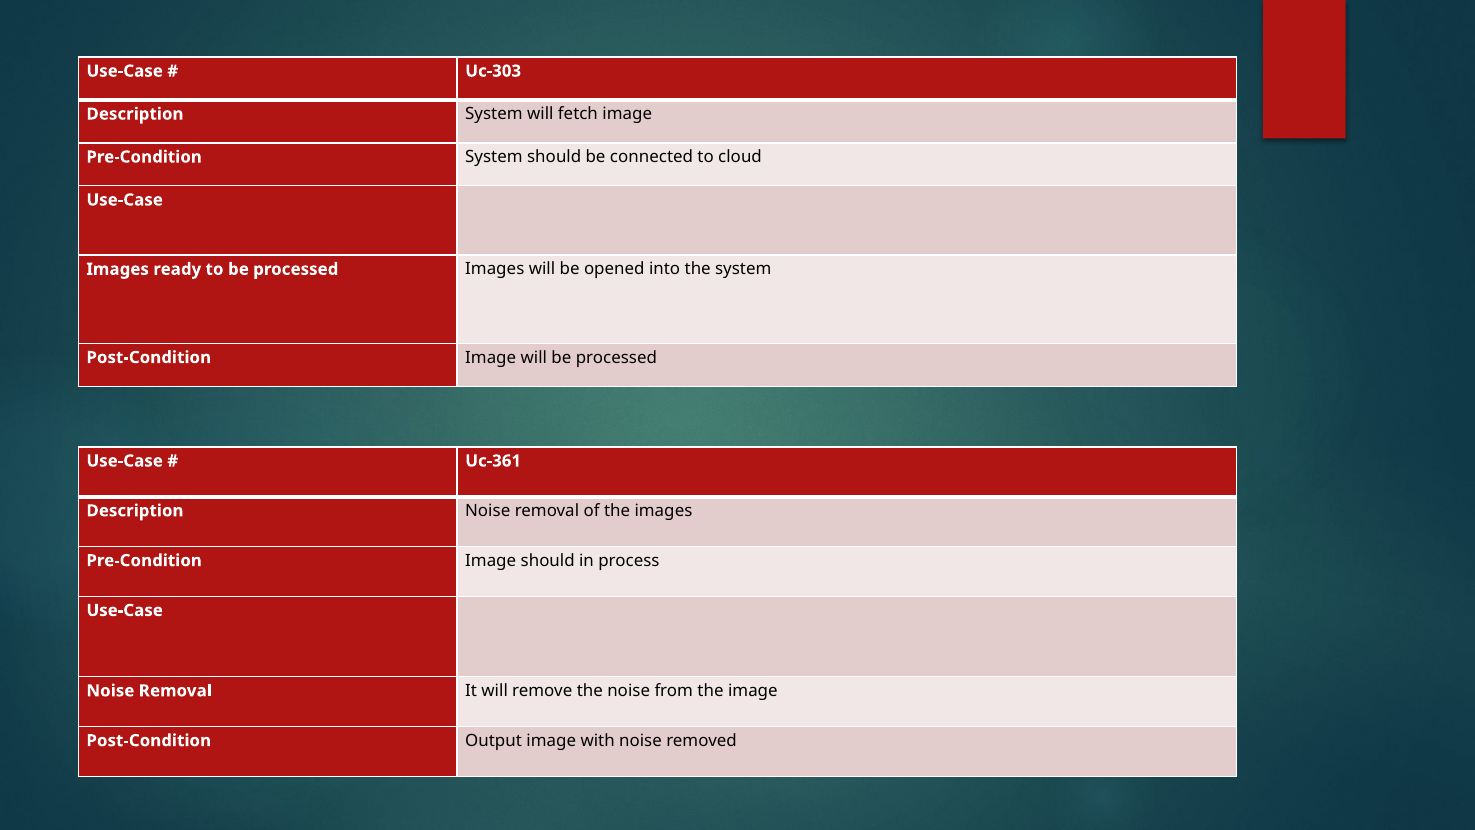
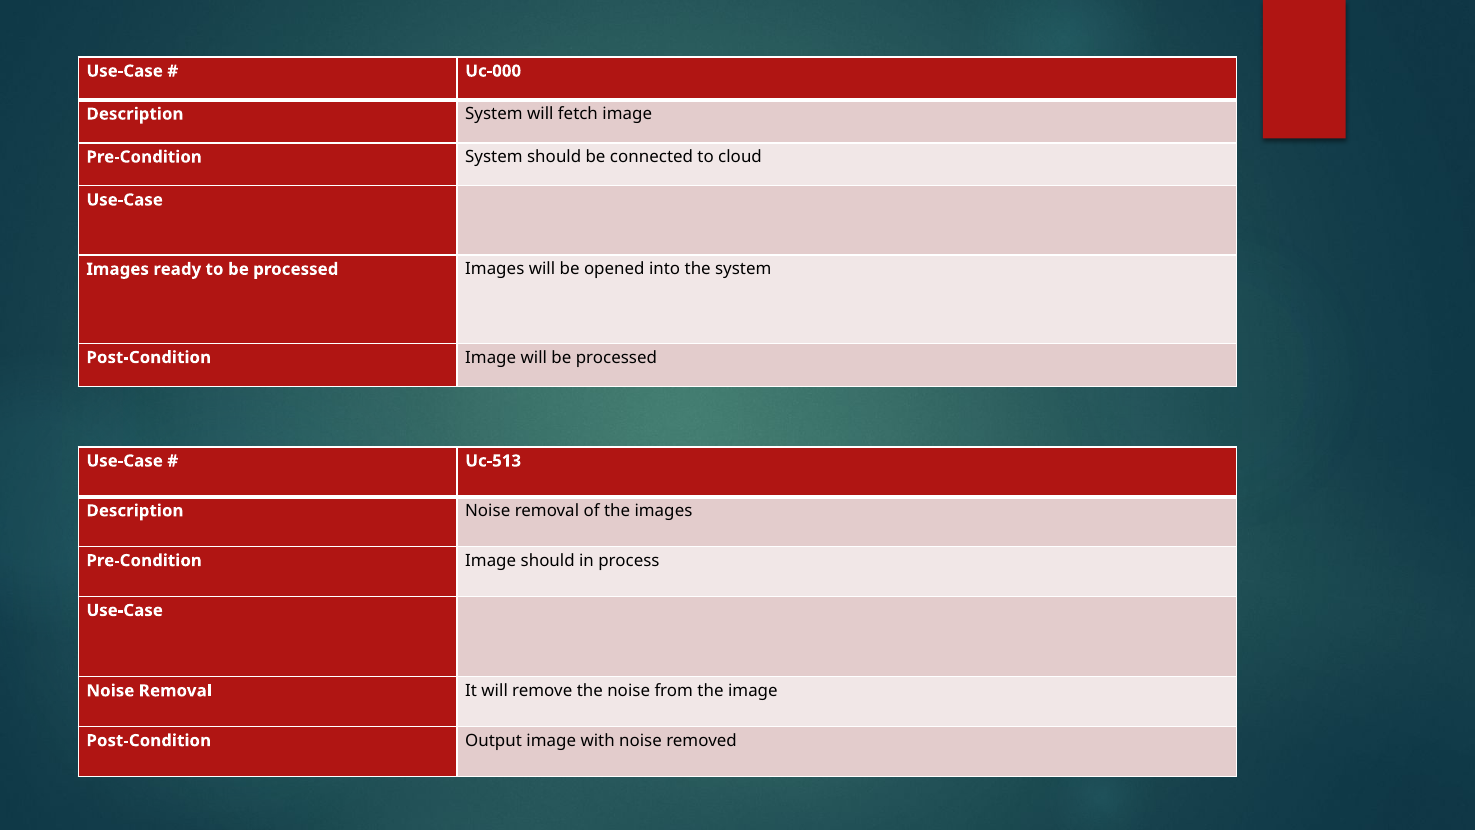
Uc-303: Uc-303 -> Uc-000
Uc-361: Uc-361 -> Uc-513
